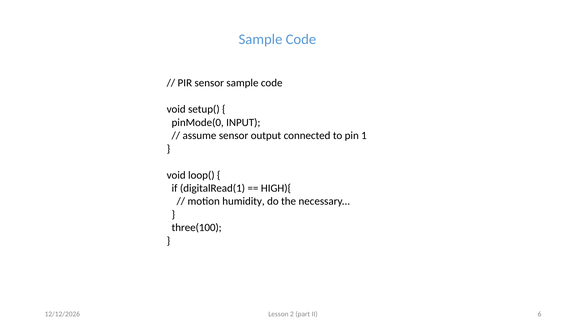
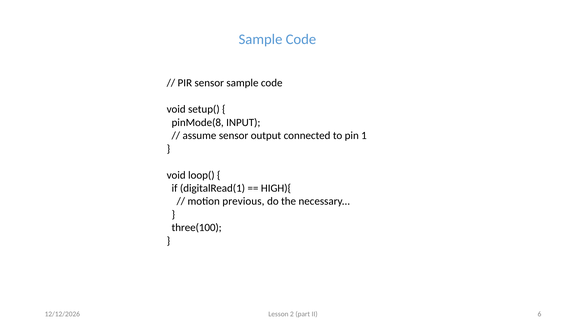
pinMode(0: pinMode(0 -> pinMode(8
humidity: humidity -> previous
